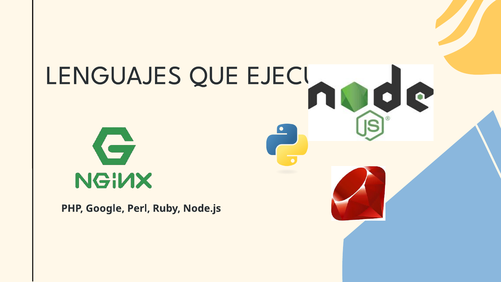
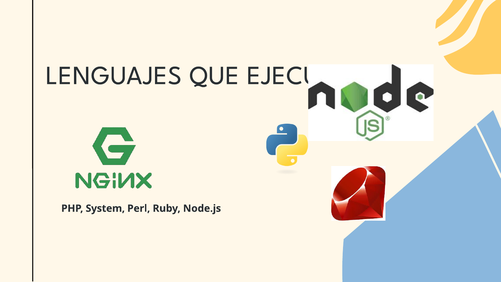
Google: Google -> System
